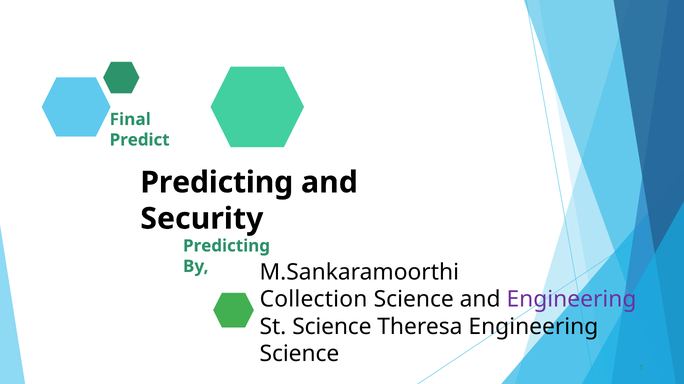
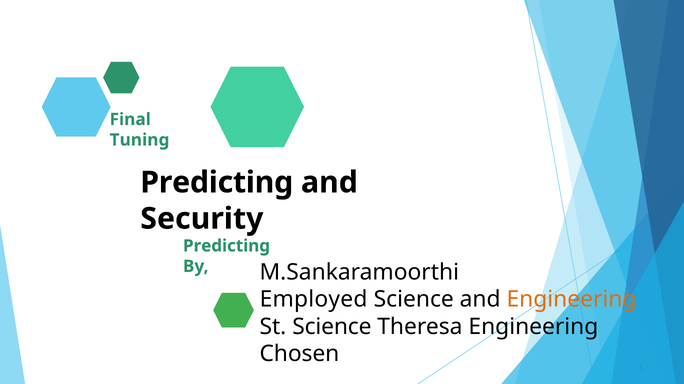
Predict: Predict -> Tuning
Collection: Collection -> Employed
Engineering at (571, 300) colour: purple -> orange
Science at (299, 355): Science -> Chosen
